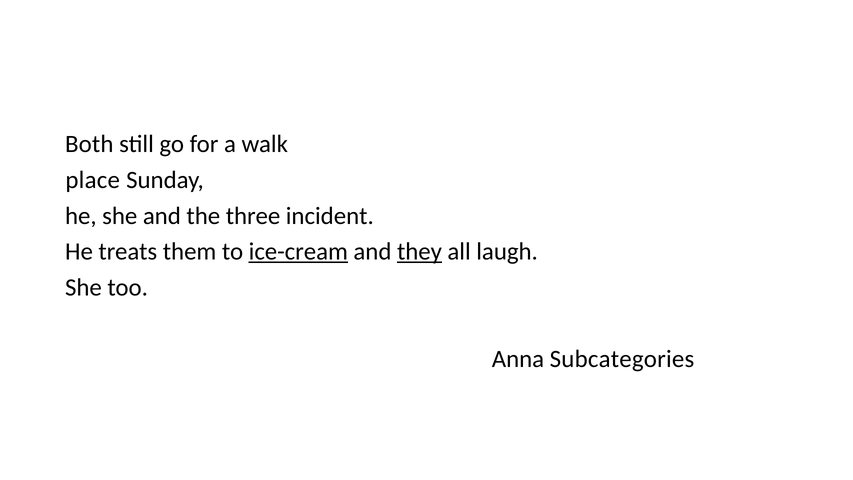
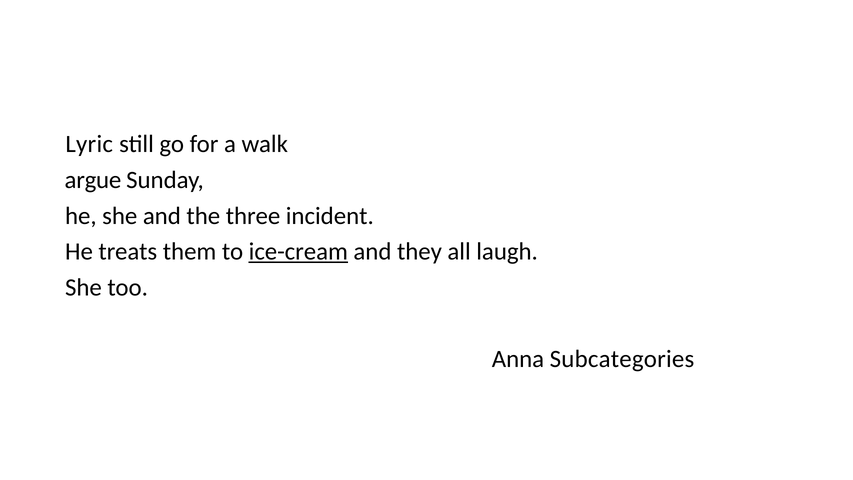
Both: Both -> Lyric
place: place -> argue
they underline: present -> none
